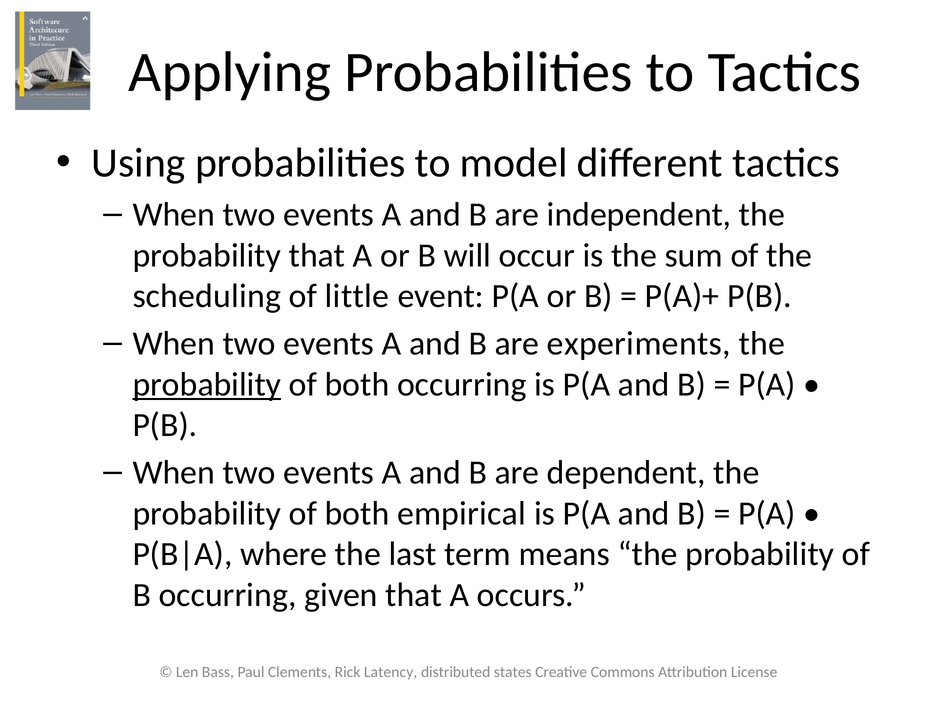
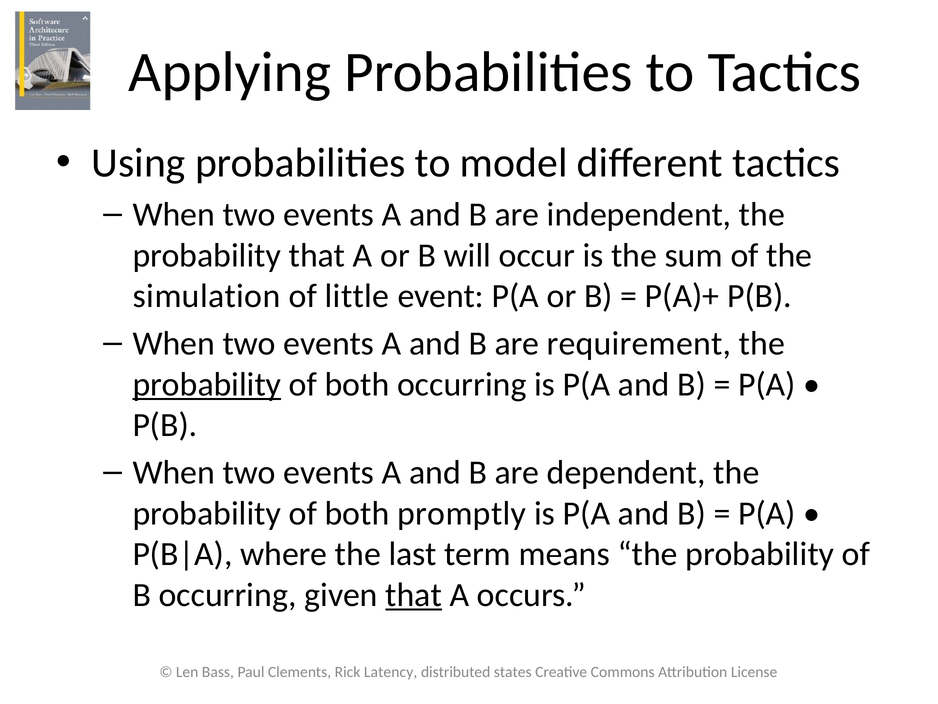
scheduling: scheduling -> simulation
experiments: experiments -> requirement
empirical: empirical -> promptly
that at (414, 595) underline: none -> present
